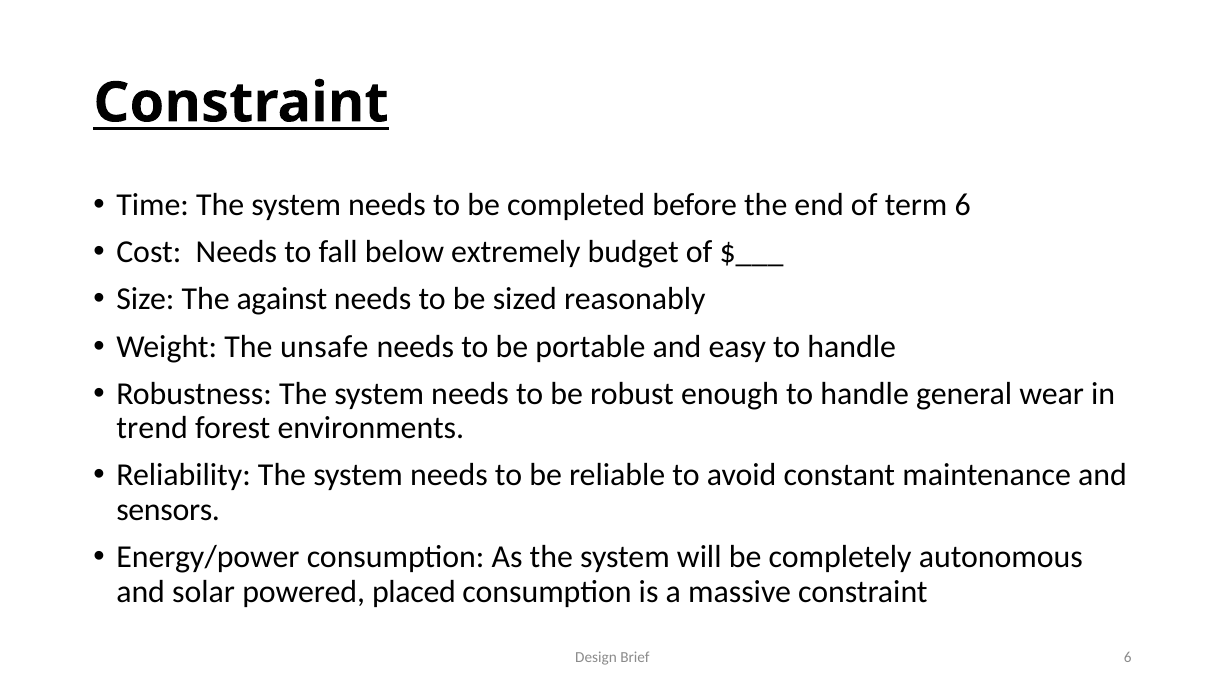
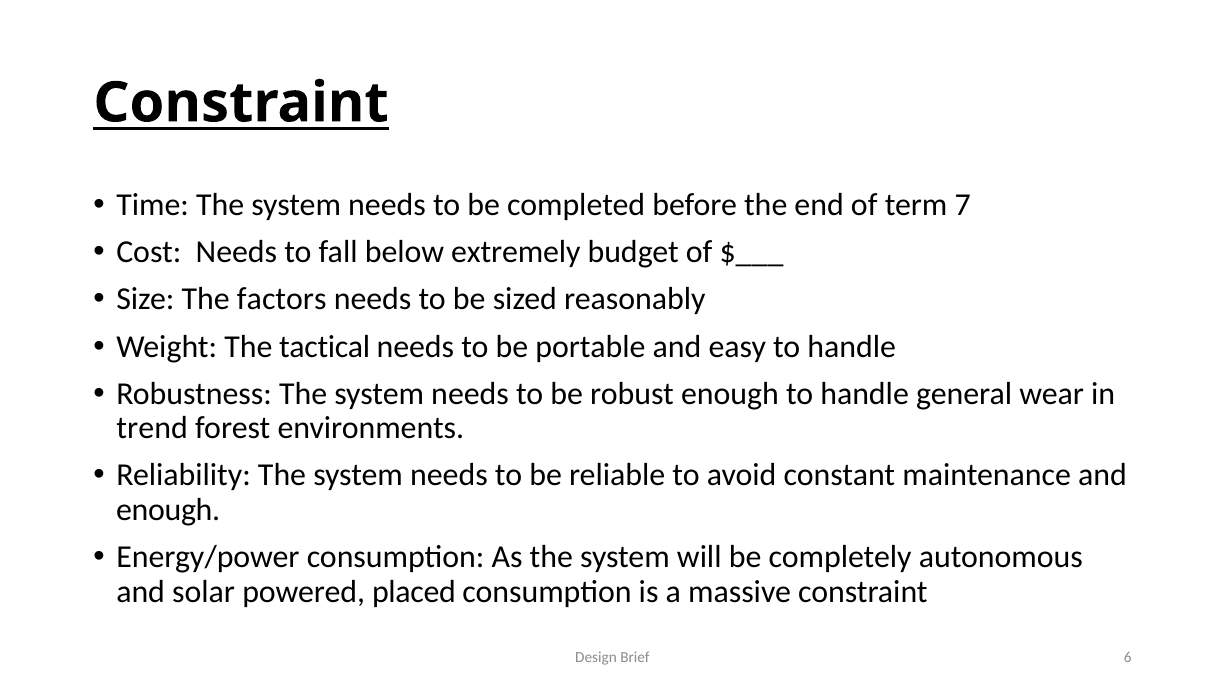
term 6: 6 -> 7
against: against -> factors
unsafe: unsafe -> tactical
sensors at (168, 510): sensors -> enough
